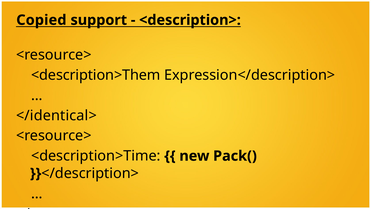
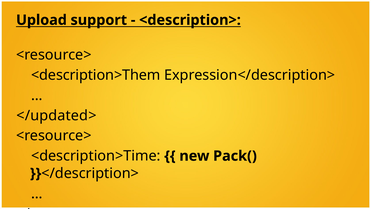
Copied: Copied -> Upload
</identical>: </identical> -> </updated>
